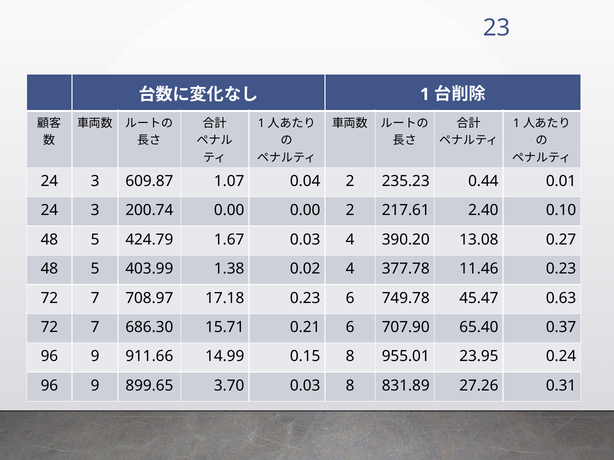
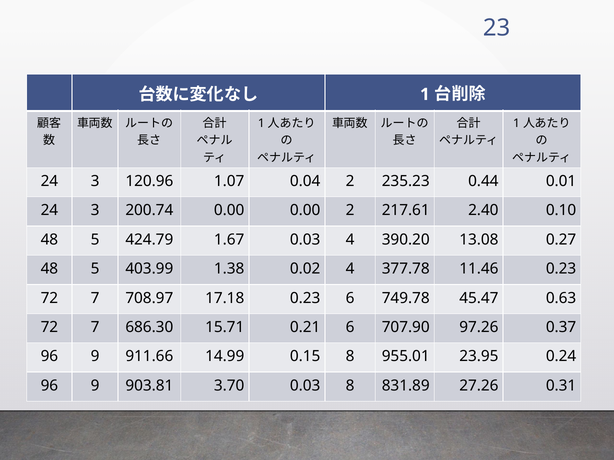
609.87: 609.87 -> 120.96
65.40: 65.40 -> 97.26
899.65: 899.65 -> 903.81
